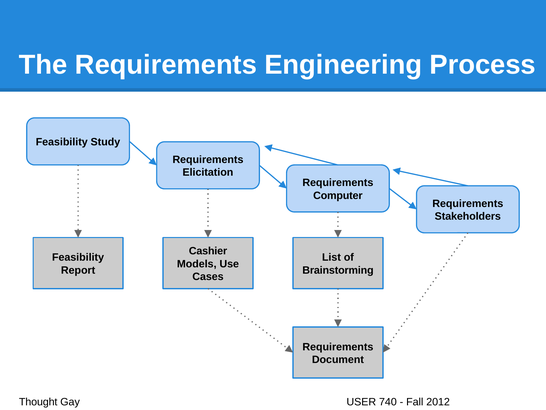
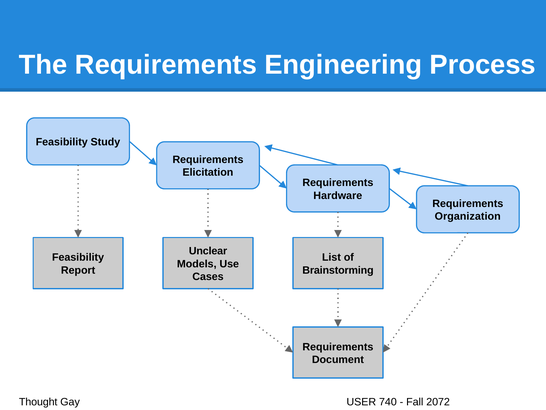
Computer: Computer -> Hardware
Stakeholders: Stakeholders -> Organization
Cashier: Cashier -> Unclear
2012: 2012 -> 2072
